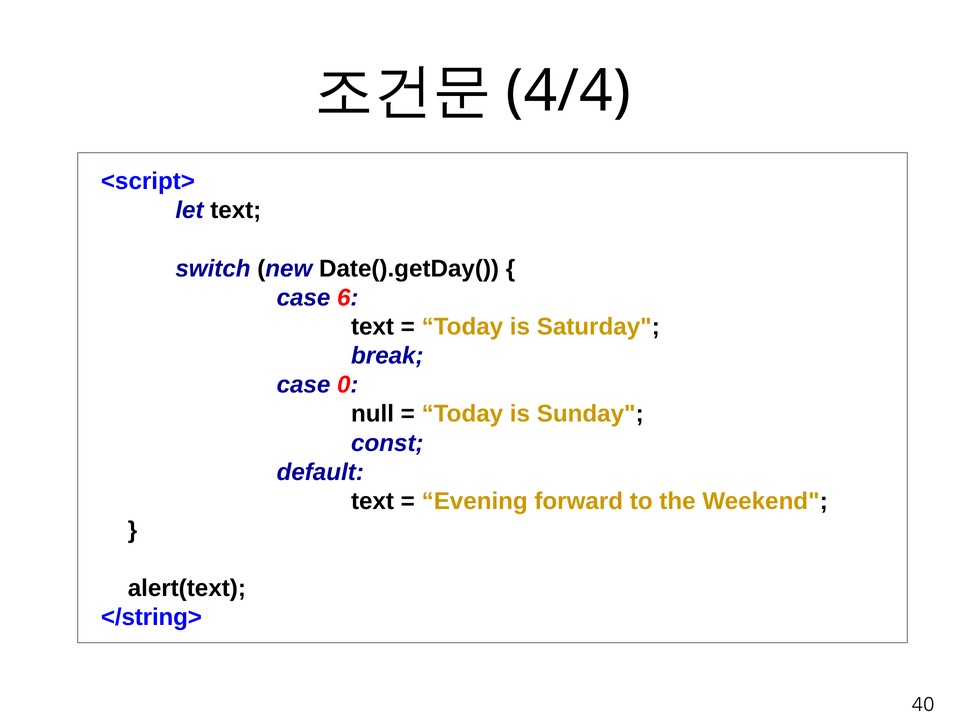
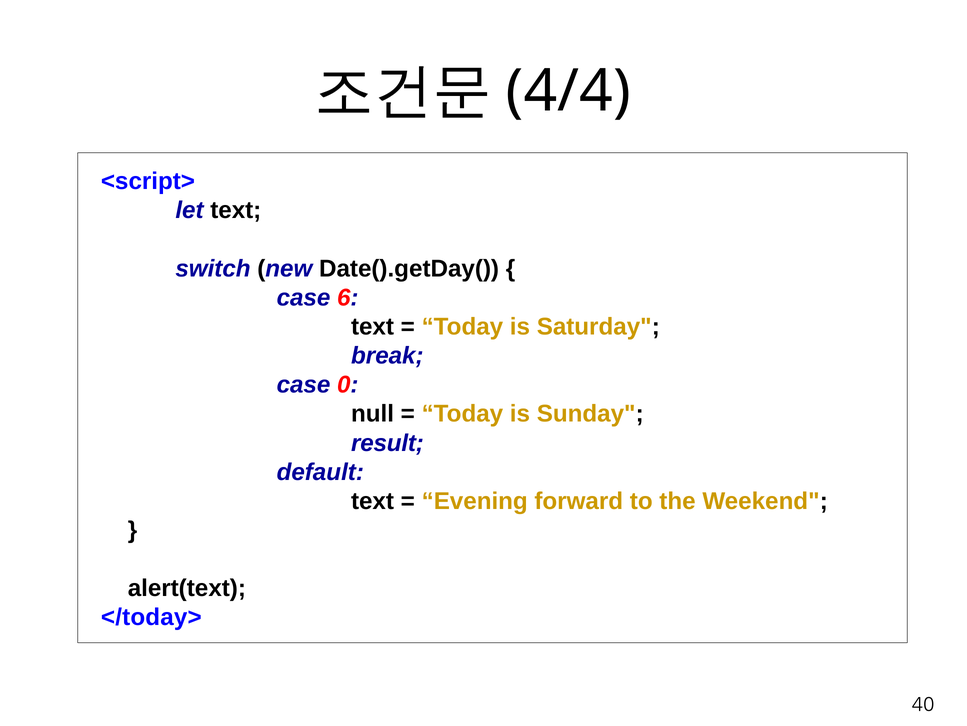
const: const -> result
</string>: </string> -> </today>
